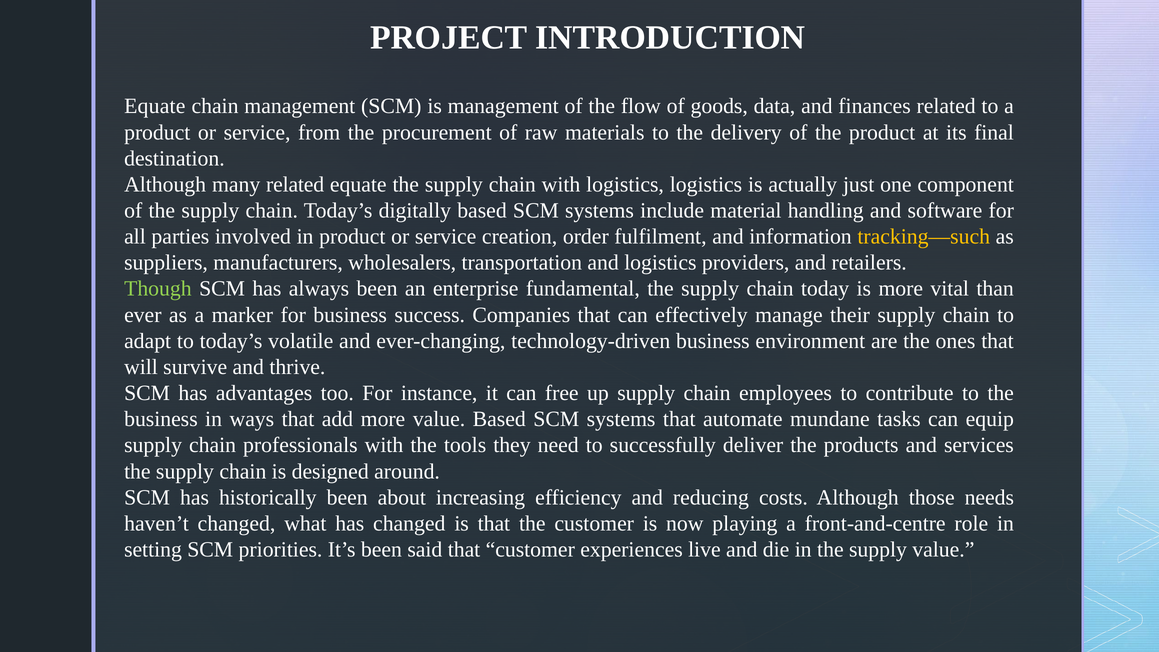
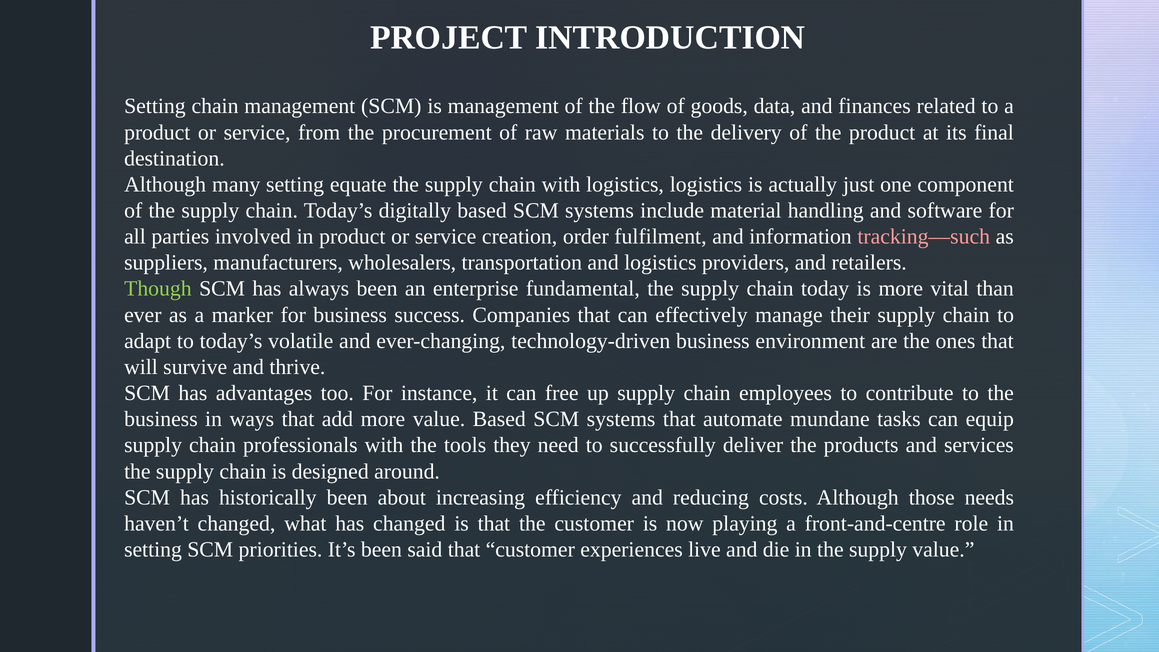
Equate at (155, 106): Equate -> Setting
many related: related -> setting
tracking―such colour: yellow -> pink
